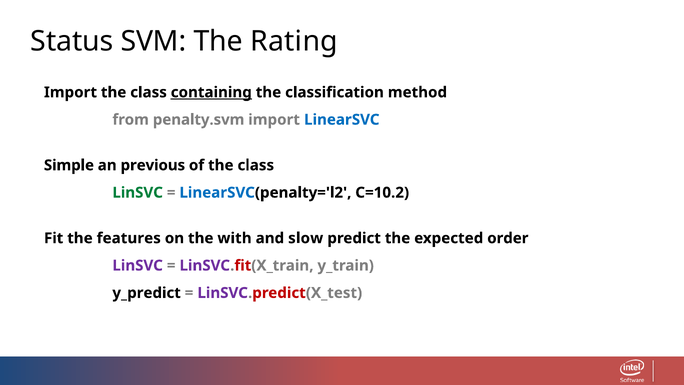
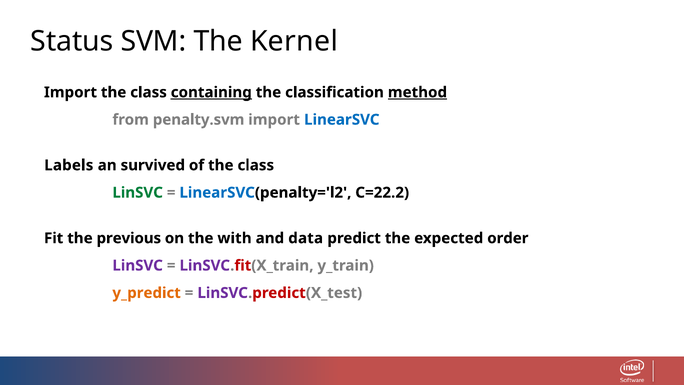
Rating: Rating -> Kernel
method underline: none -> present
Simple: Simple -> Labels
previous: previous -> survived
C=10.2: C=10.2 -> C=22.2
features: features -> previous
slow: slow -> data
y_predict colour: black -> orange
